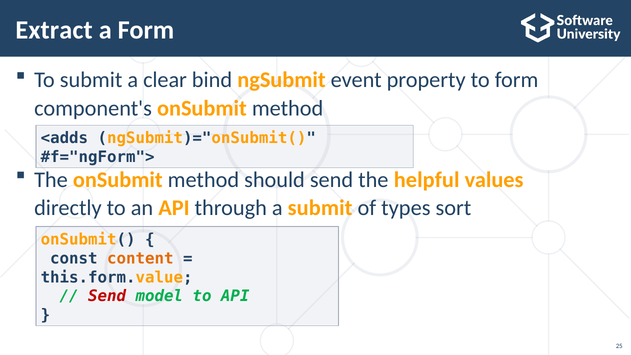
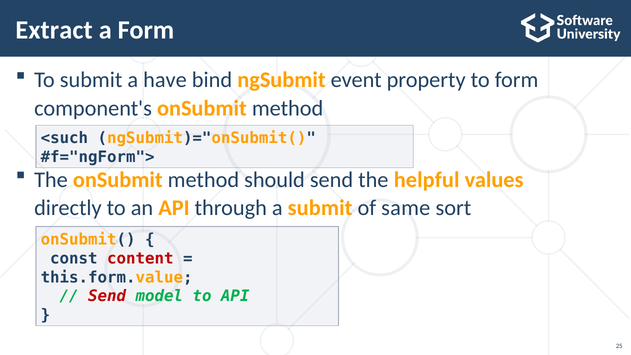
clear: clear -> have
<adds: <adds -> <such
types: types -> same
content colour: orange -> red
